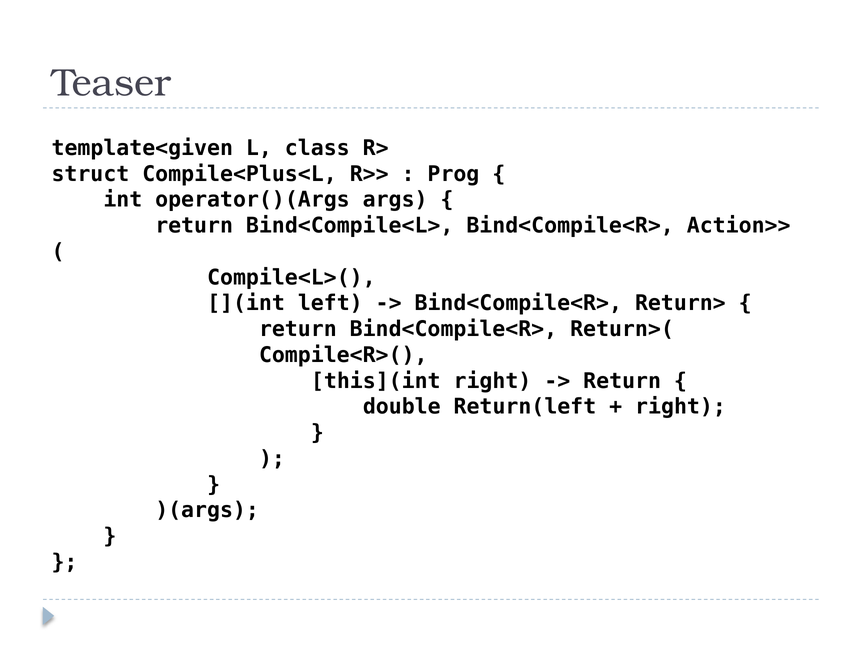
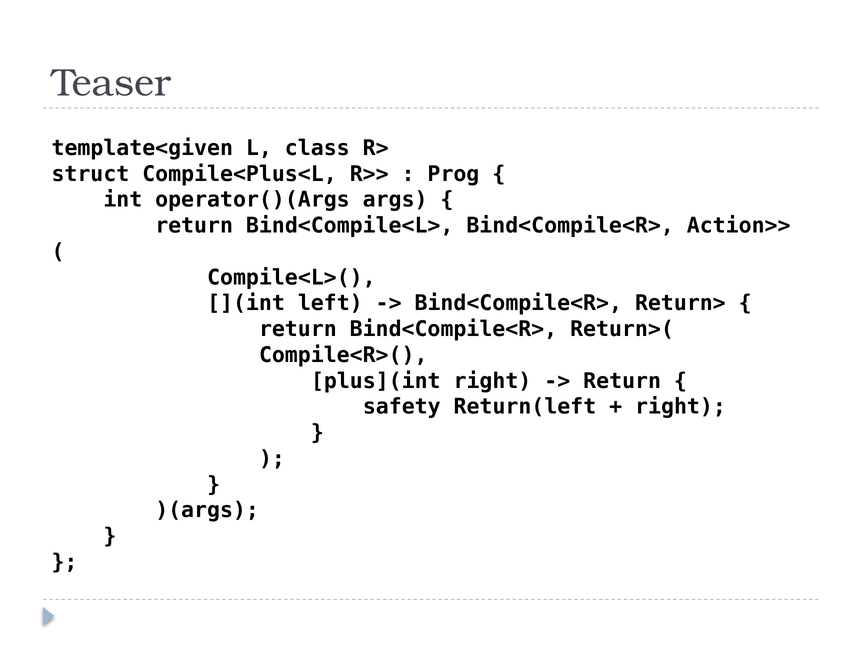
this](int: this](int -> plus](int
double: double -> safety
